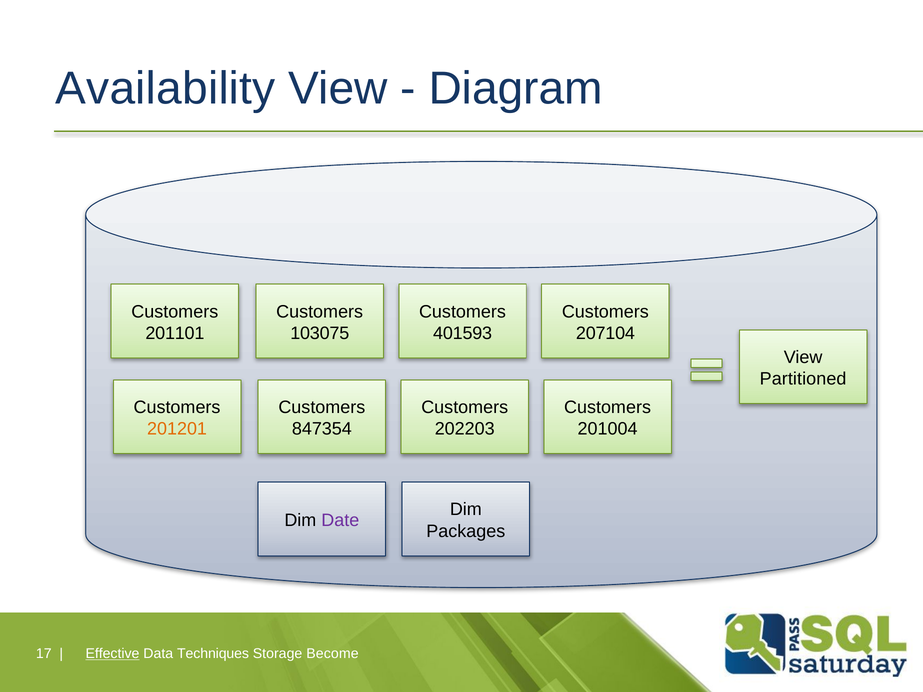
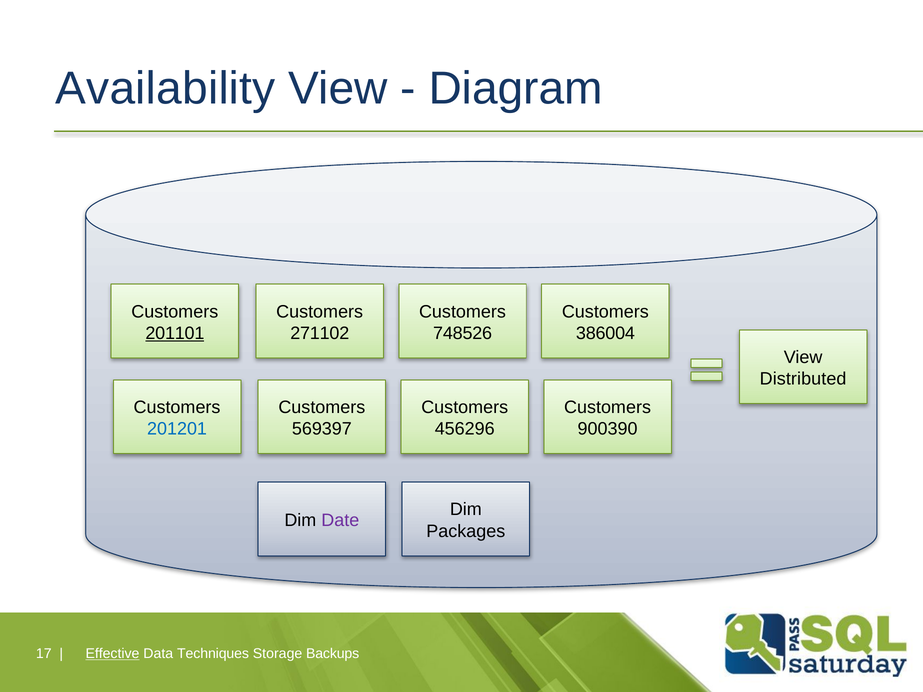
201101 underline: none -> present
103075: 103075 -> 271102
401593: 401593 -> 748526
207104: 207104 -> 386004
Partitioned: Partitioned -> Distributed
201201 colour: orange -> blue
847354: 847354 -> 569397
202203: 202203 -> 456296
201004: 201004 -> 900390
Become: Become -> Backups
